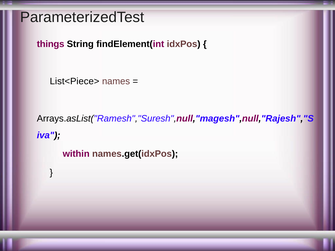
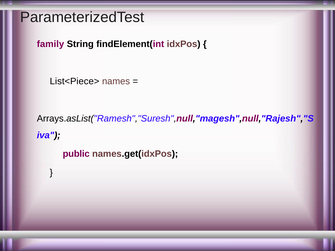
things: things -> family
within: within -> public
